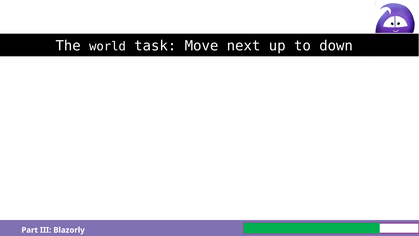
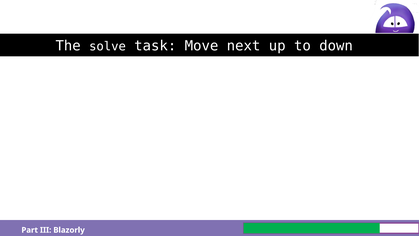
world: world -> solve
